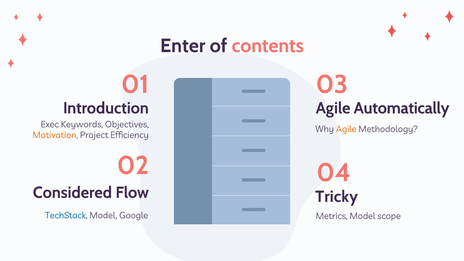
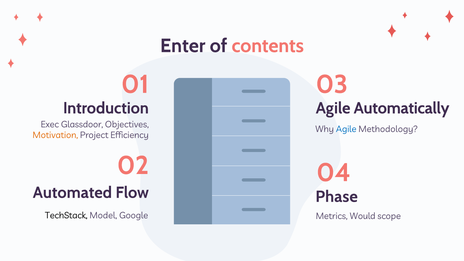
Keywords: Keywords -> Glassdoor
Agile at (346, 129) colour: orange -> blue
Considered: Considered -> Automated
Tricky: Tricky -> Phase
TechStack colour: blue -> black
Metrics Model: Model -> Would
